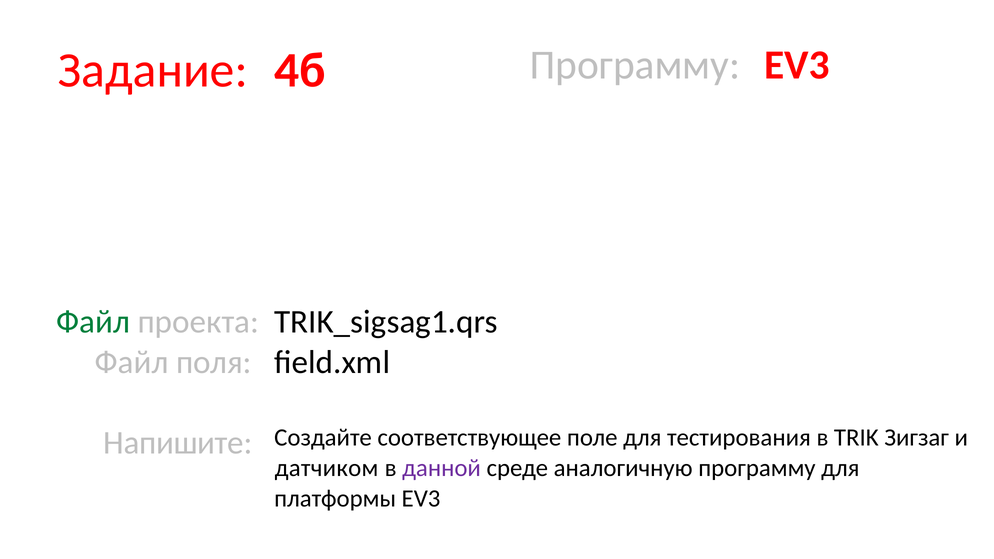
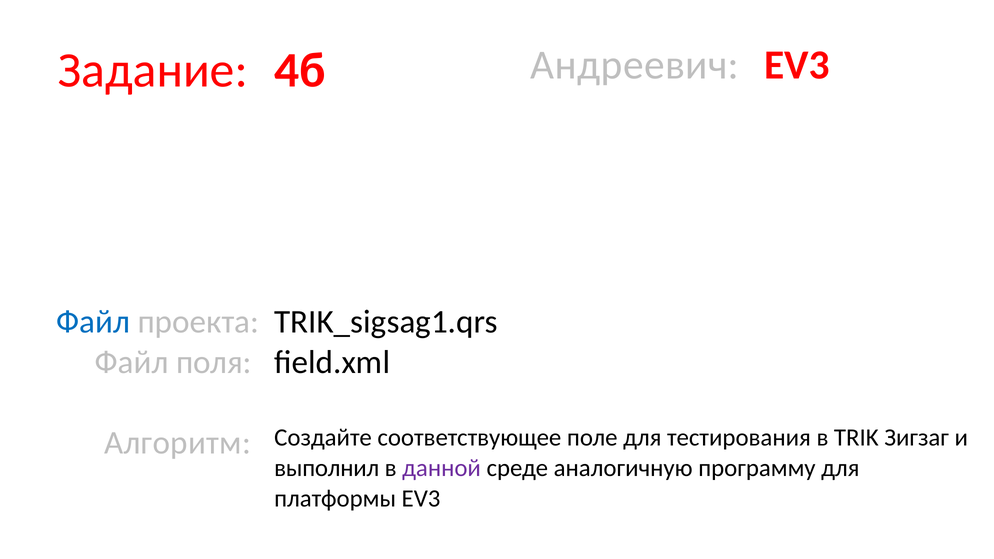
4б Программу: Программу -> Андреевич
Файл at (93, 322) colour: green -> blue
Напишите: Напишите -> Алгоритм
датчиком: датчиком -> выполнил
